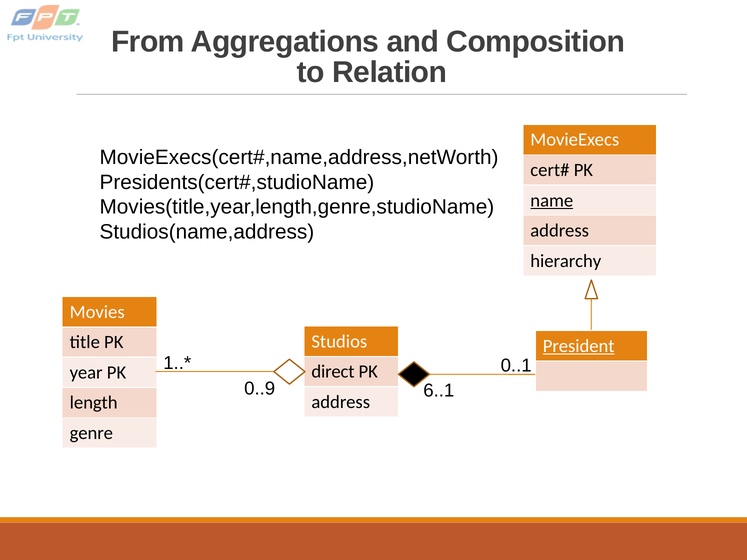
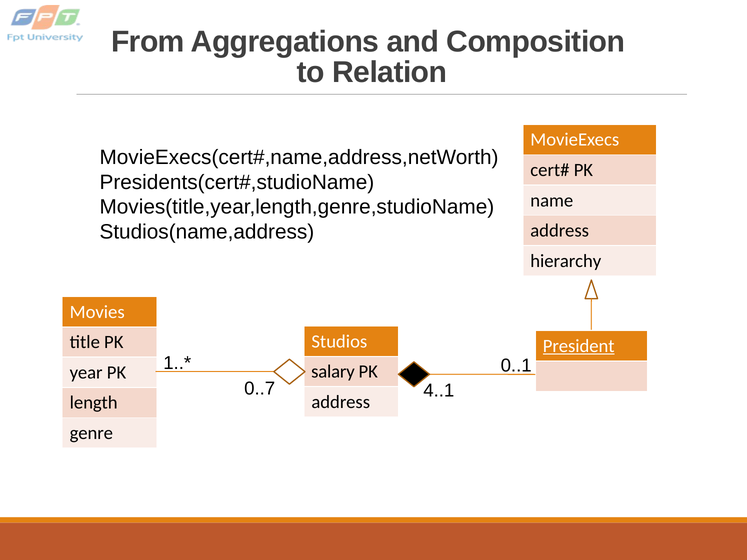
name underline: present -> none
direct: direct -> salary
0..9: 0..9 -> 0..7
6..1: 6..1 -> 4..1
